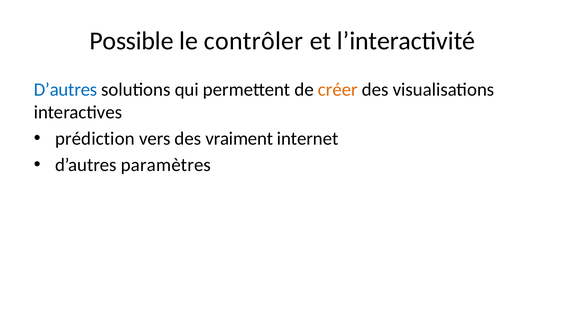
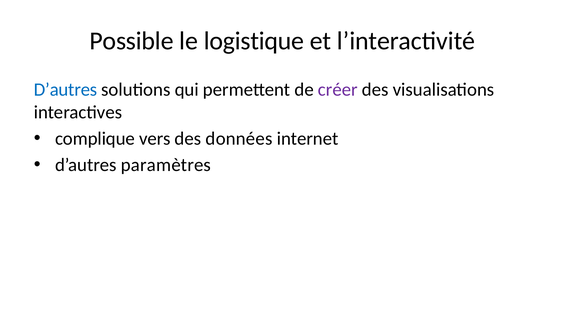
contrôler: contrôler -> logistique
créer colour: orange -> purple
prédiction: prédiction -> complique
vraiment: vraiment -> données
